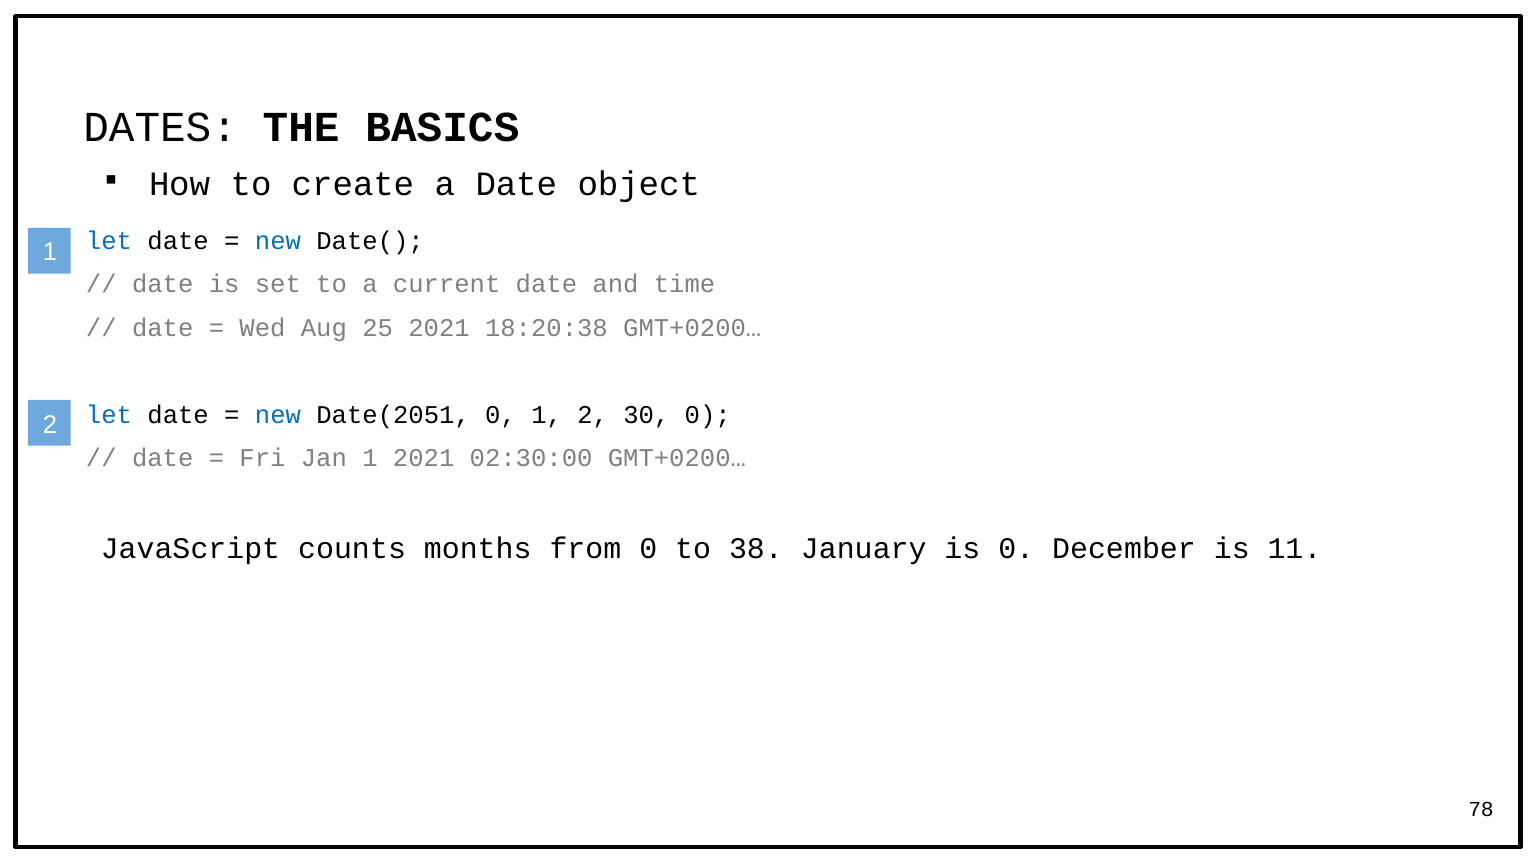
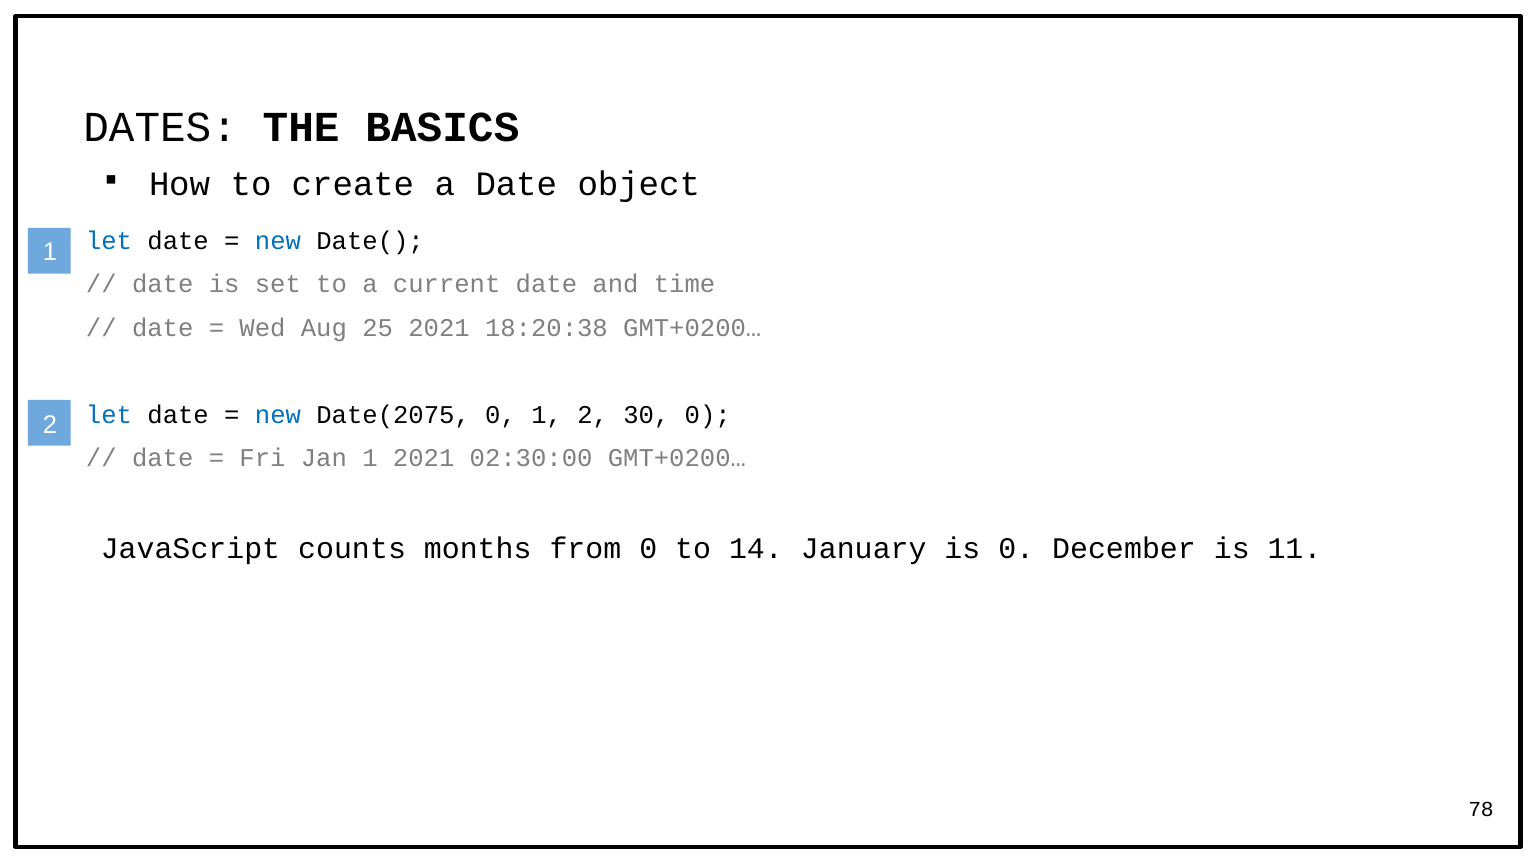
Date(2051: Date(2051 -> Date(2075
38: 38 -> 14
